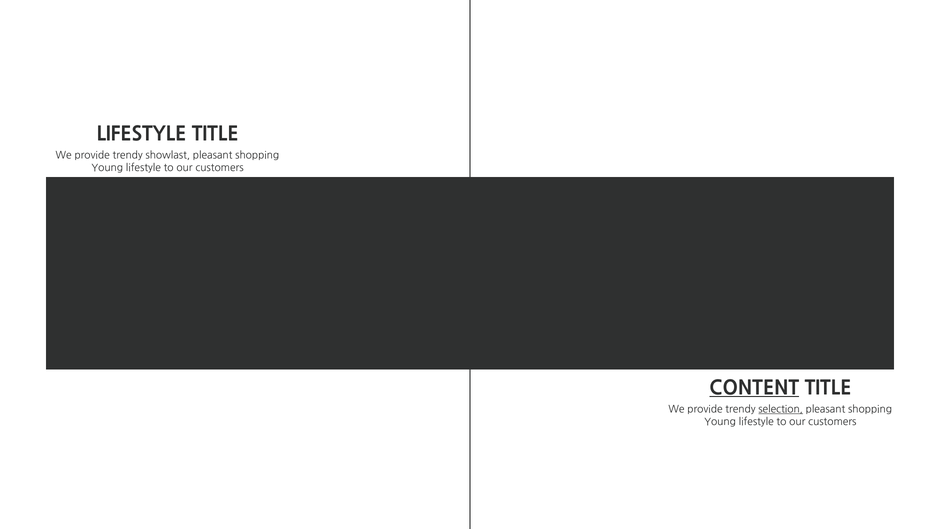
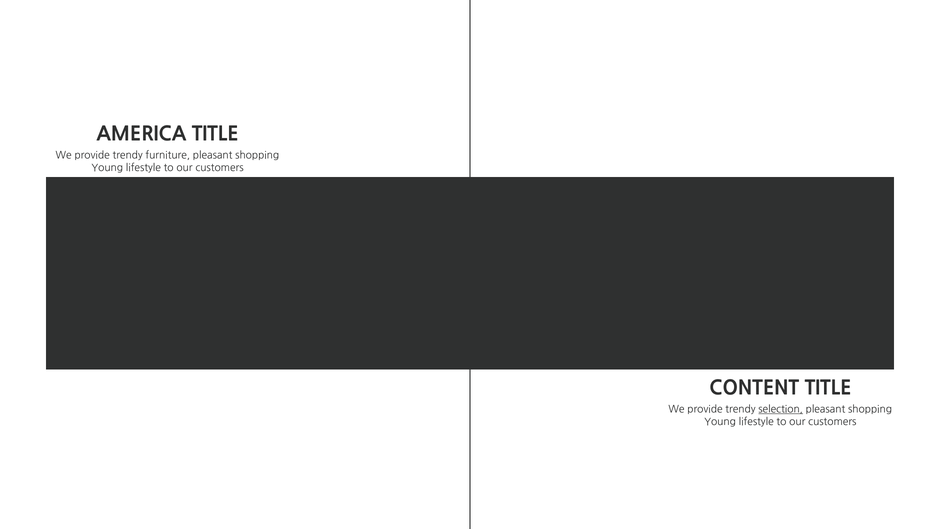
LIFESTYLE at (141, 134): LIFESTYLE -> AMERICA
showlast: showlast -> furniture
CONTENT underline: present -> none
